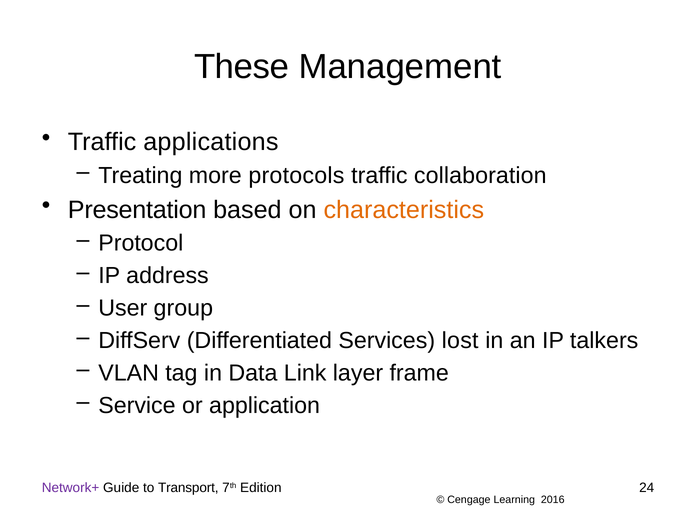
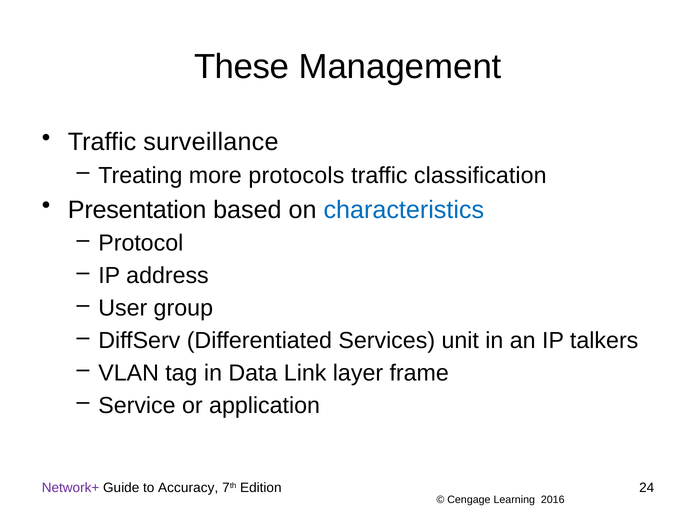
applications: applications -> surveillance
collaboration: collaboration -> classification
characteristics colour: orange -> blue
lost: lost -> unit
Transport: Transport -> Accuracy
